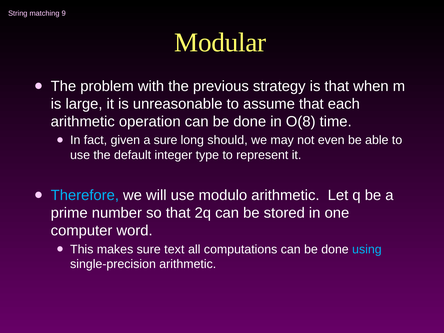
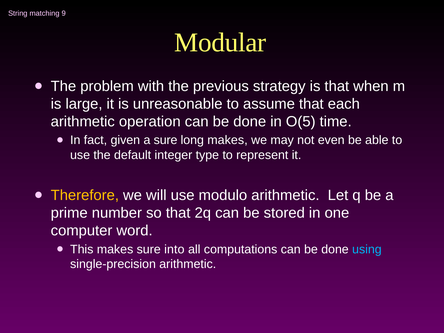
O(8: O(8 -> O(5
long should: should -> makes
Therefore colour: light blue -> yellow
text: text -> into
